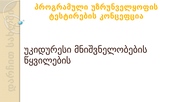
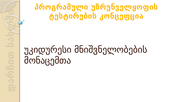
წყვილების: წყვილების -> მონაცემთა
